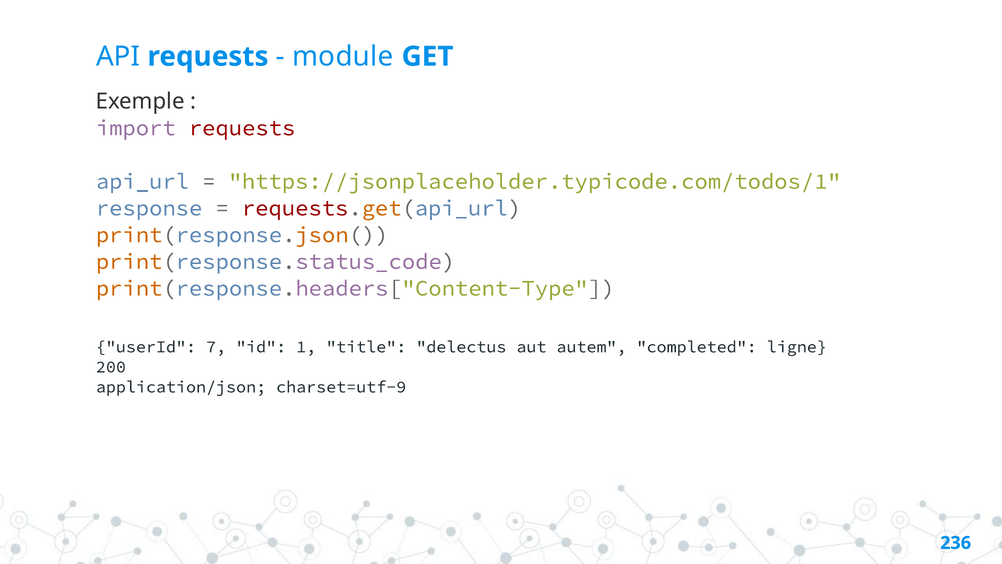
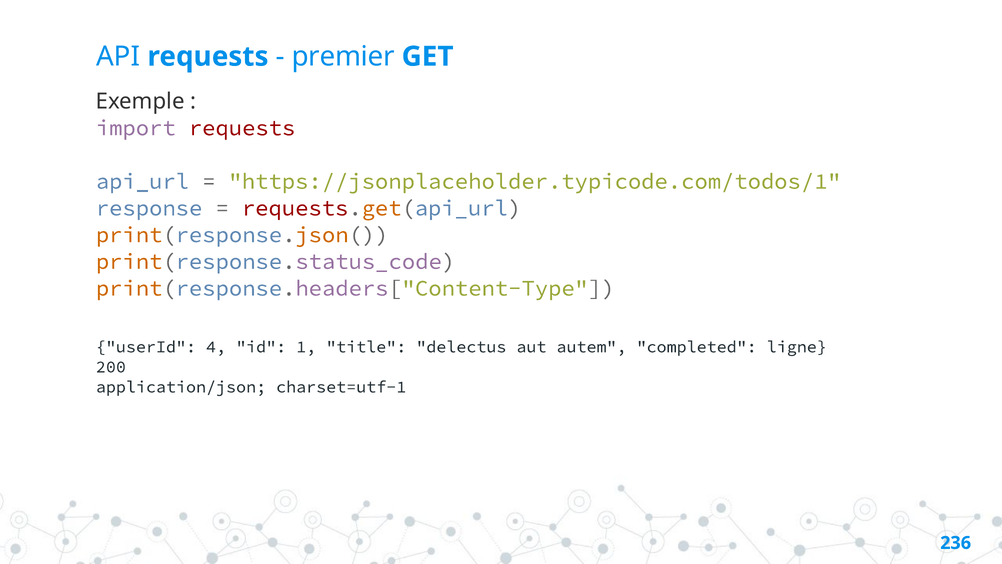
module: module -> premier
7: 7 -> 4
charset=utf-9: charset=utf-9 -> charset=utf-1
